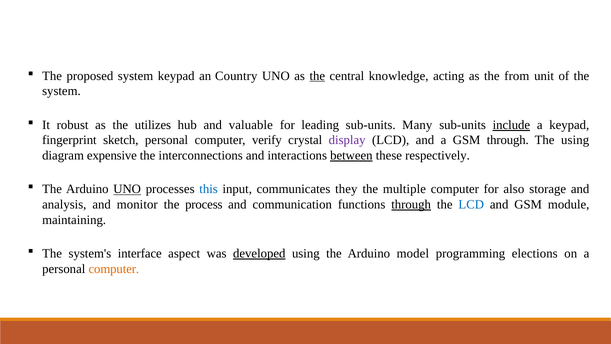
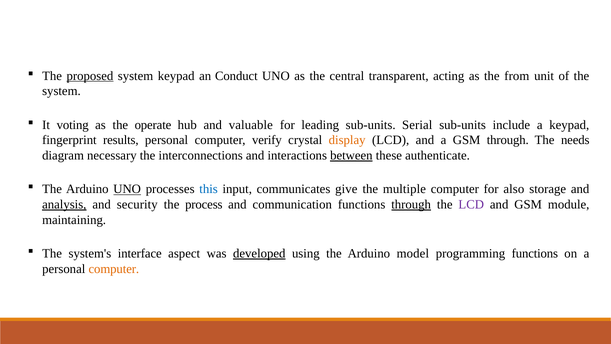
proposed underline: none -> present
Country: Country -> Conduct
the at (317, 76) underline: present -> none
knowledge: knowledge -> transparent
robust: robust -> voting
utilizes: utilizes -> operate
Many: Many -> Serial
include underline: present -> none
sketch: sketch -> results
display colour: purple -> orange
The using: using -> needs
expensive: expensive -> necessary
respectively: respectively -> authenticate
they: they -> give
analysis underline: none -> present
monitor: monitor -> security
LCD at (471, 204) colour: blue -> purple
programming elections: elections -> functions
